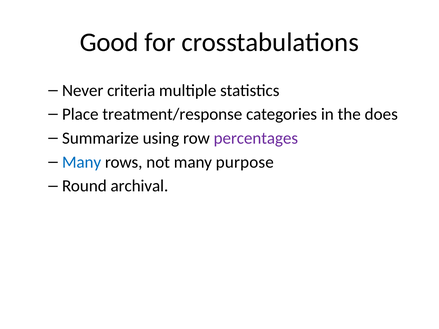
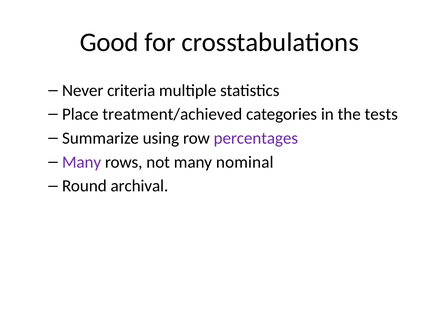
treatment/response: treatment/response -> treatment/achieved
does: does -> tests
Many at (82, 162) colour: blue -> purple
purpose: purpose -> nominal
